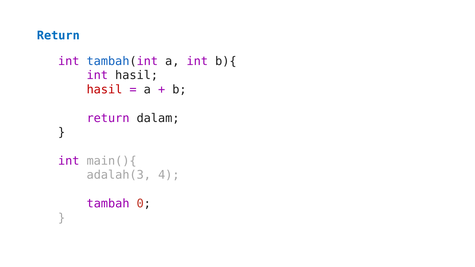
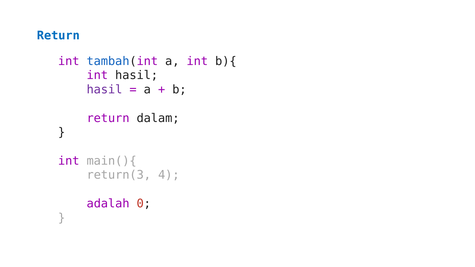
hasil at (104, 90) colour: red -> purple
adalah(3: adalah(3 -> return(3
tambah: tambah -> adalah
